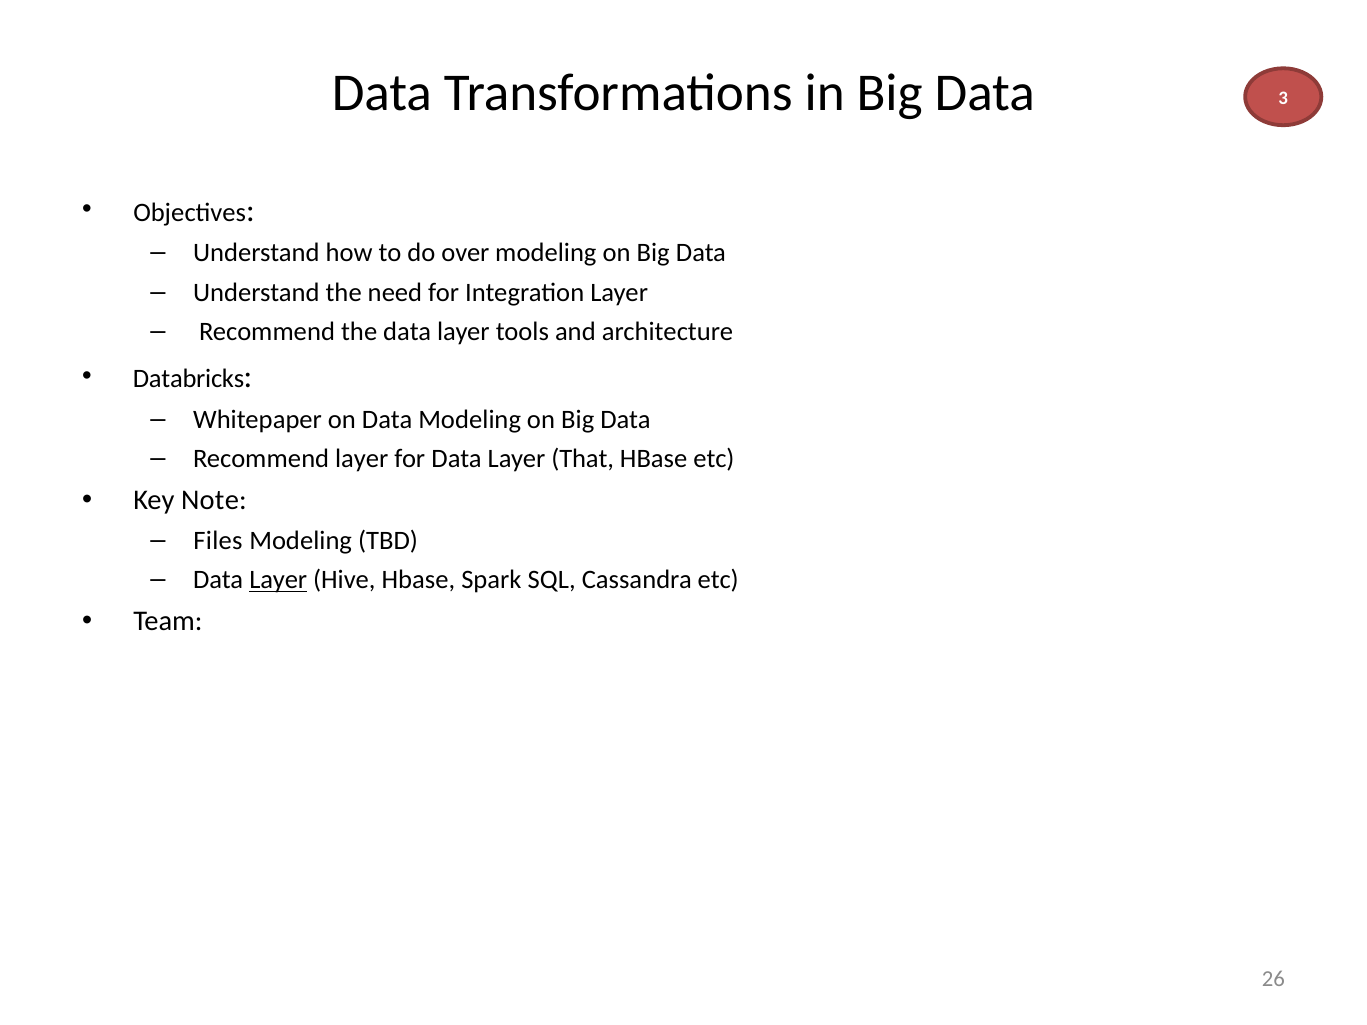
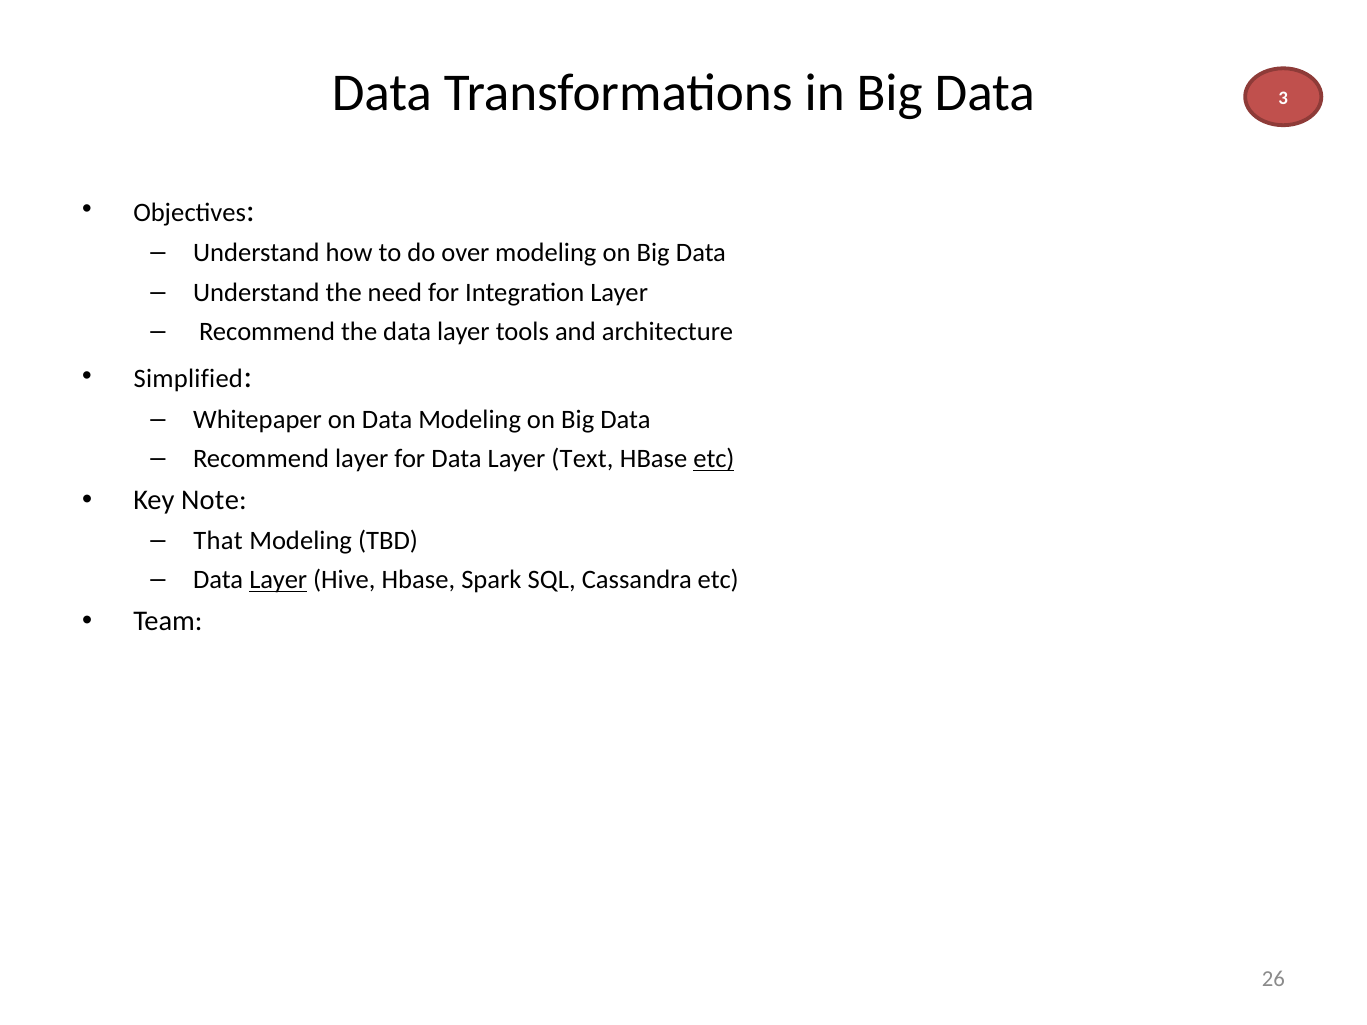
Databricks: Databricks -> Simplified
That: That -> Text
etc at (714, 459) underline: none -> present
Files: Files -> That
